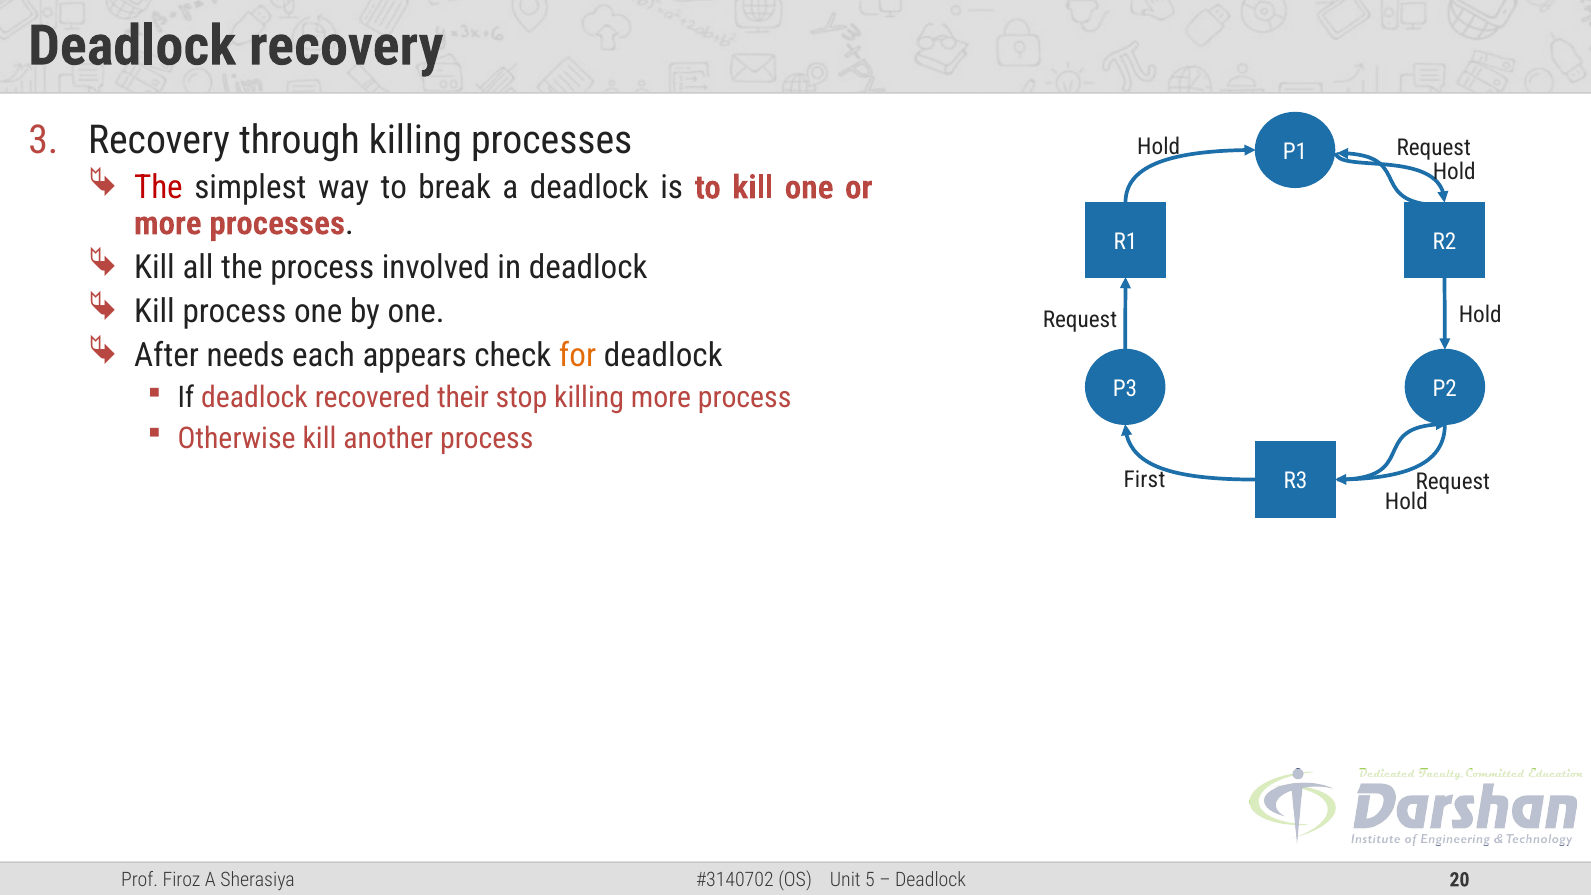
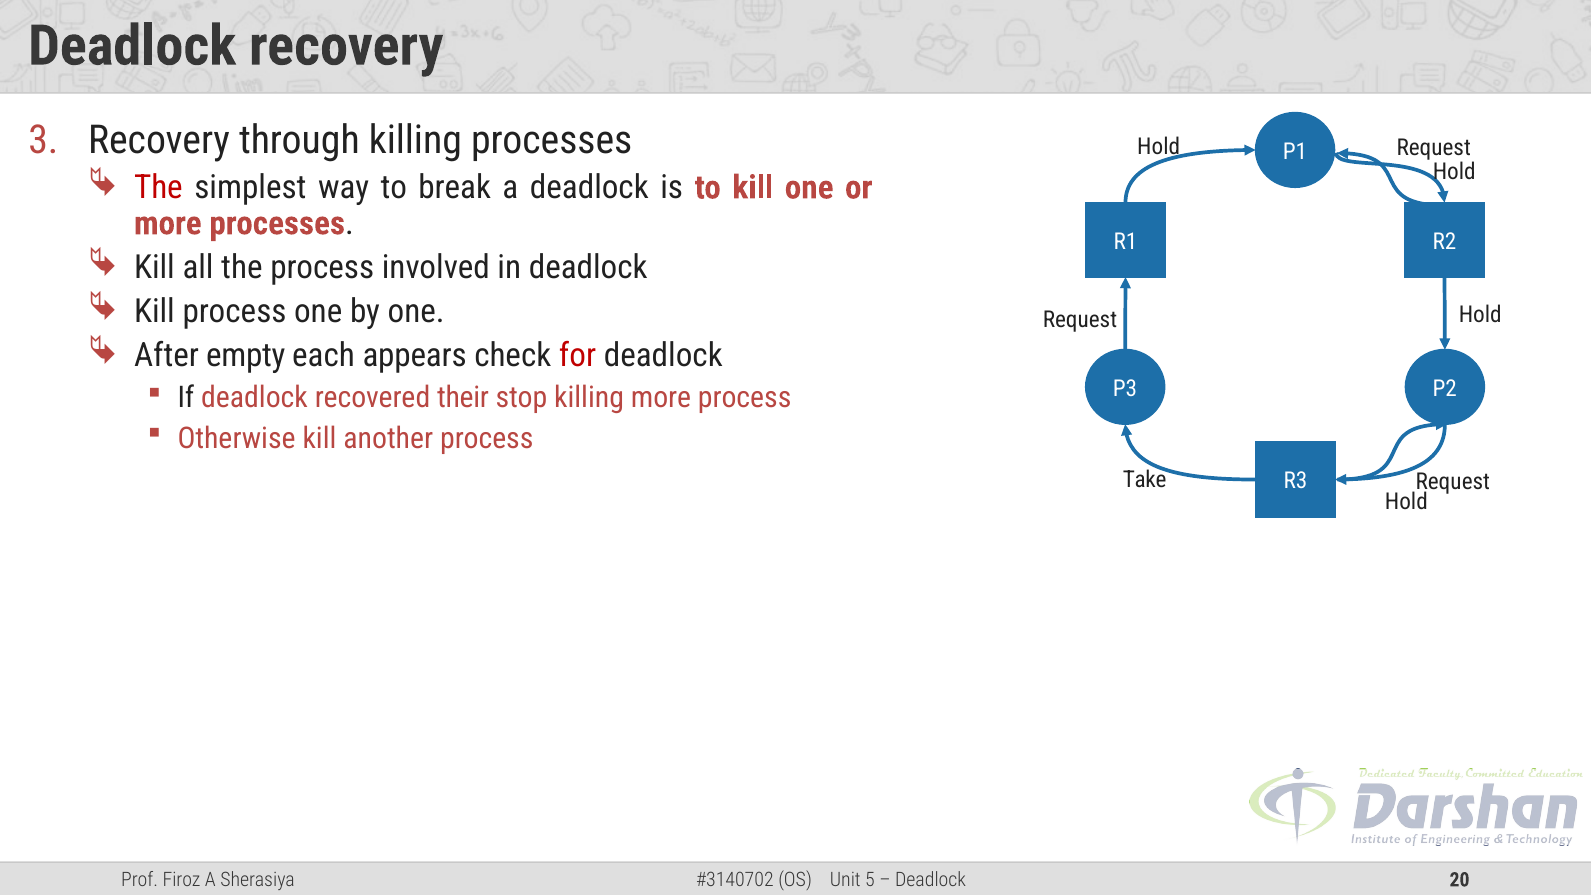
needs: needs -> empty
for colour: orange -> red
First: First -> Take
